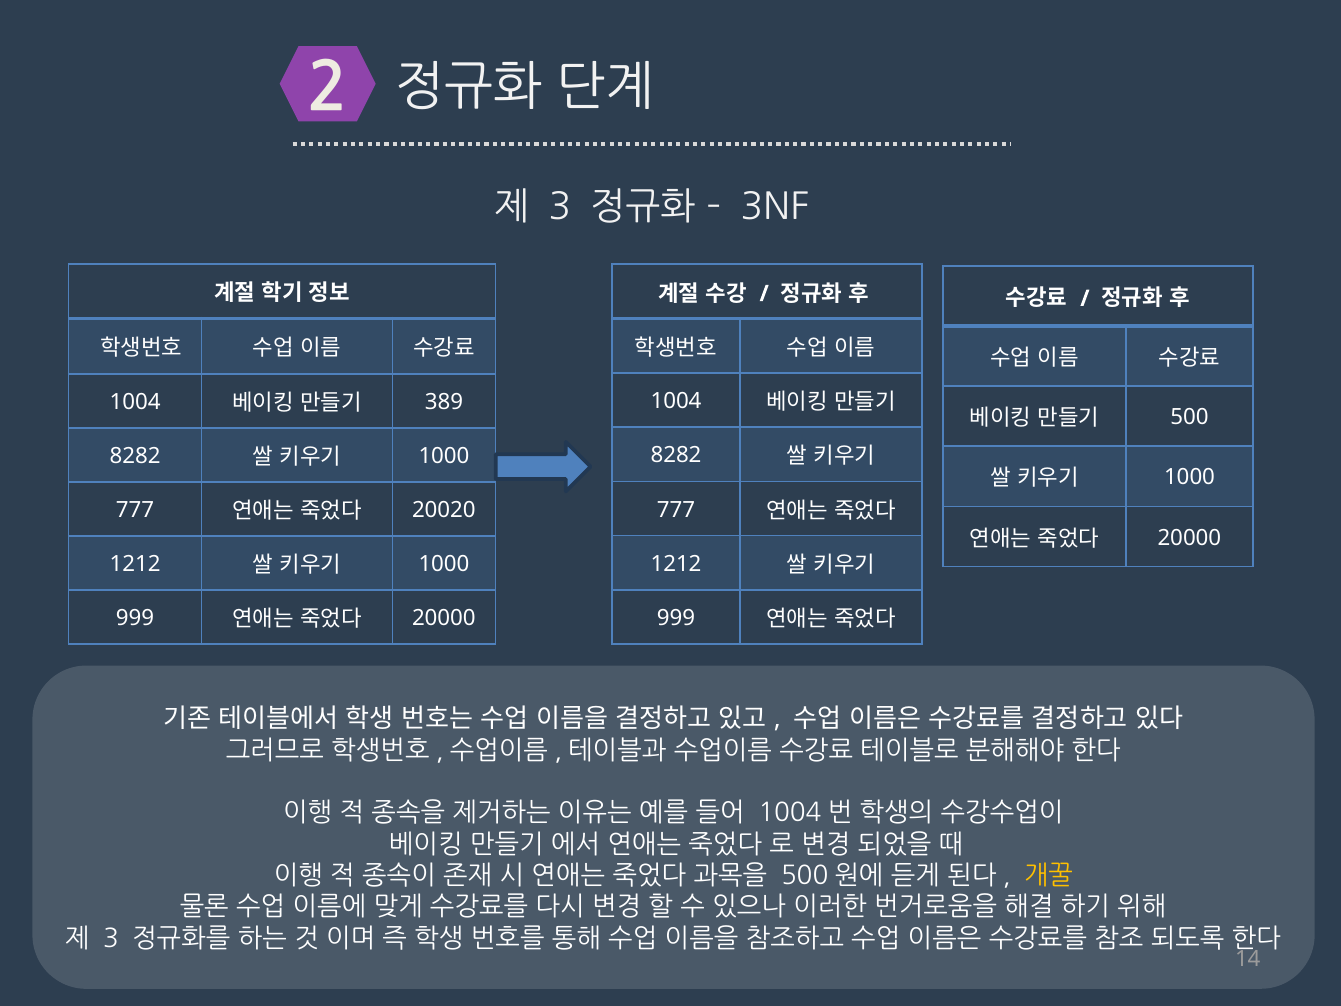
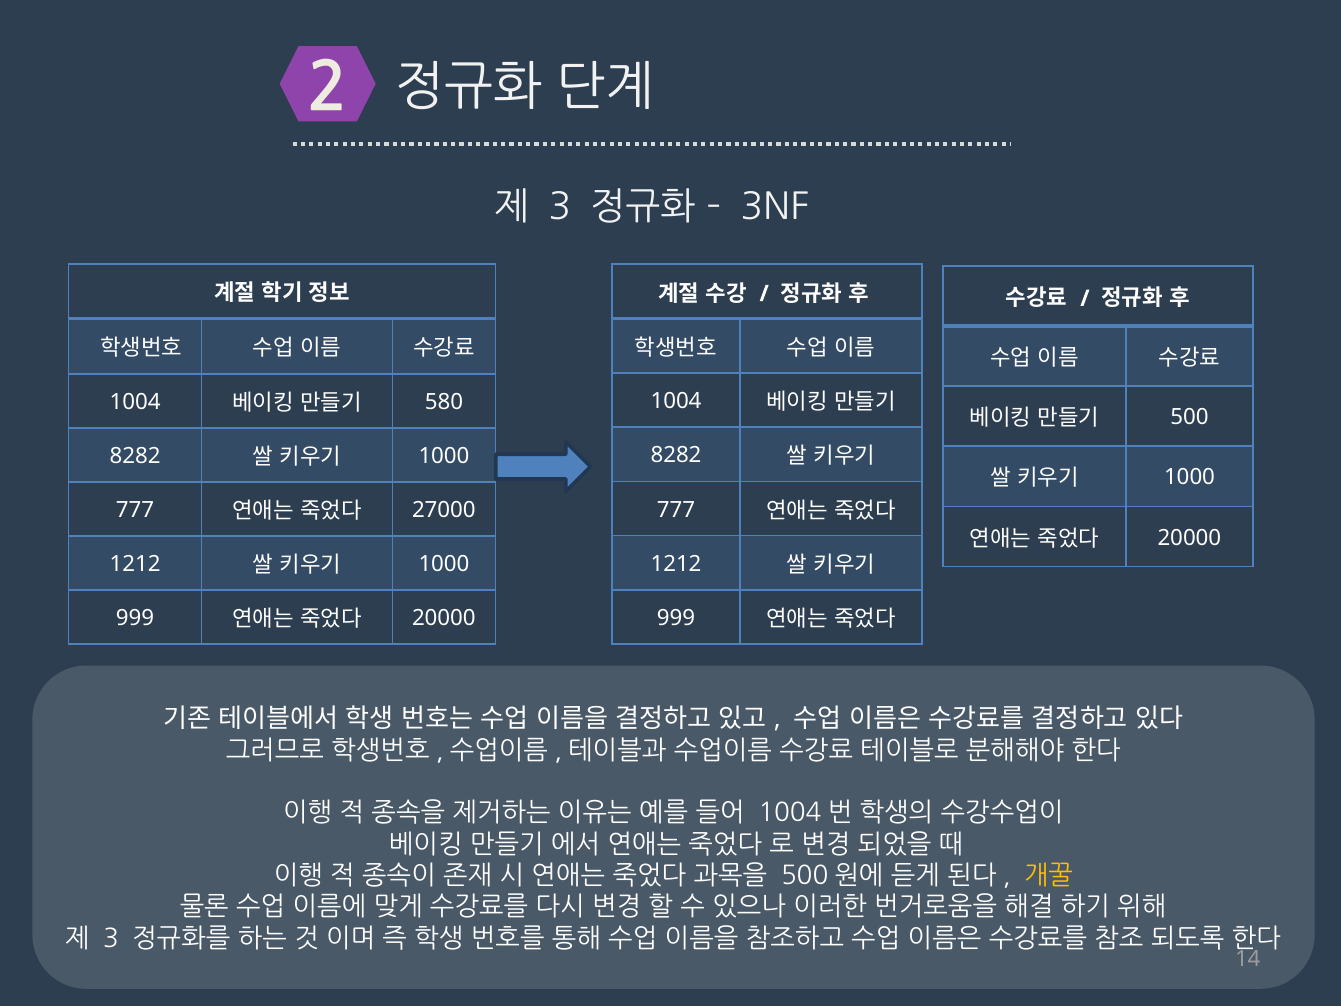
389: 389 -> 580
20020: 20020 -> 27000
